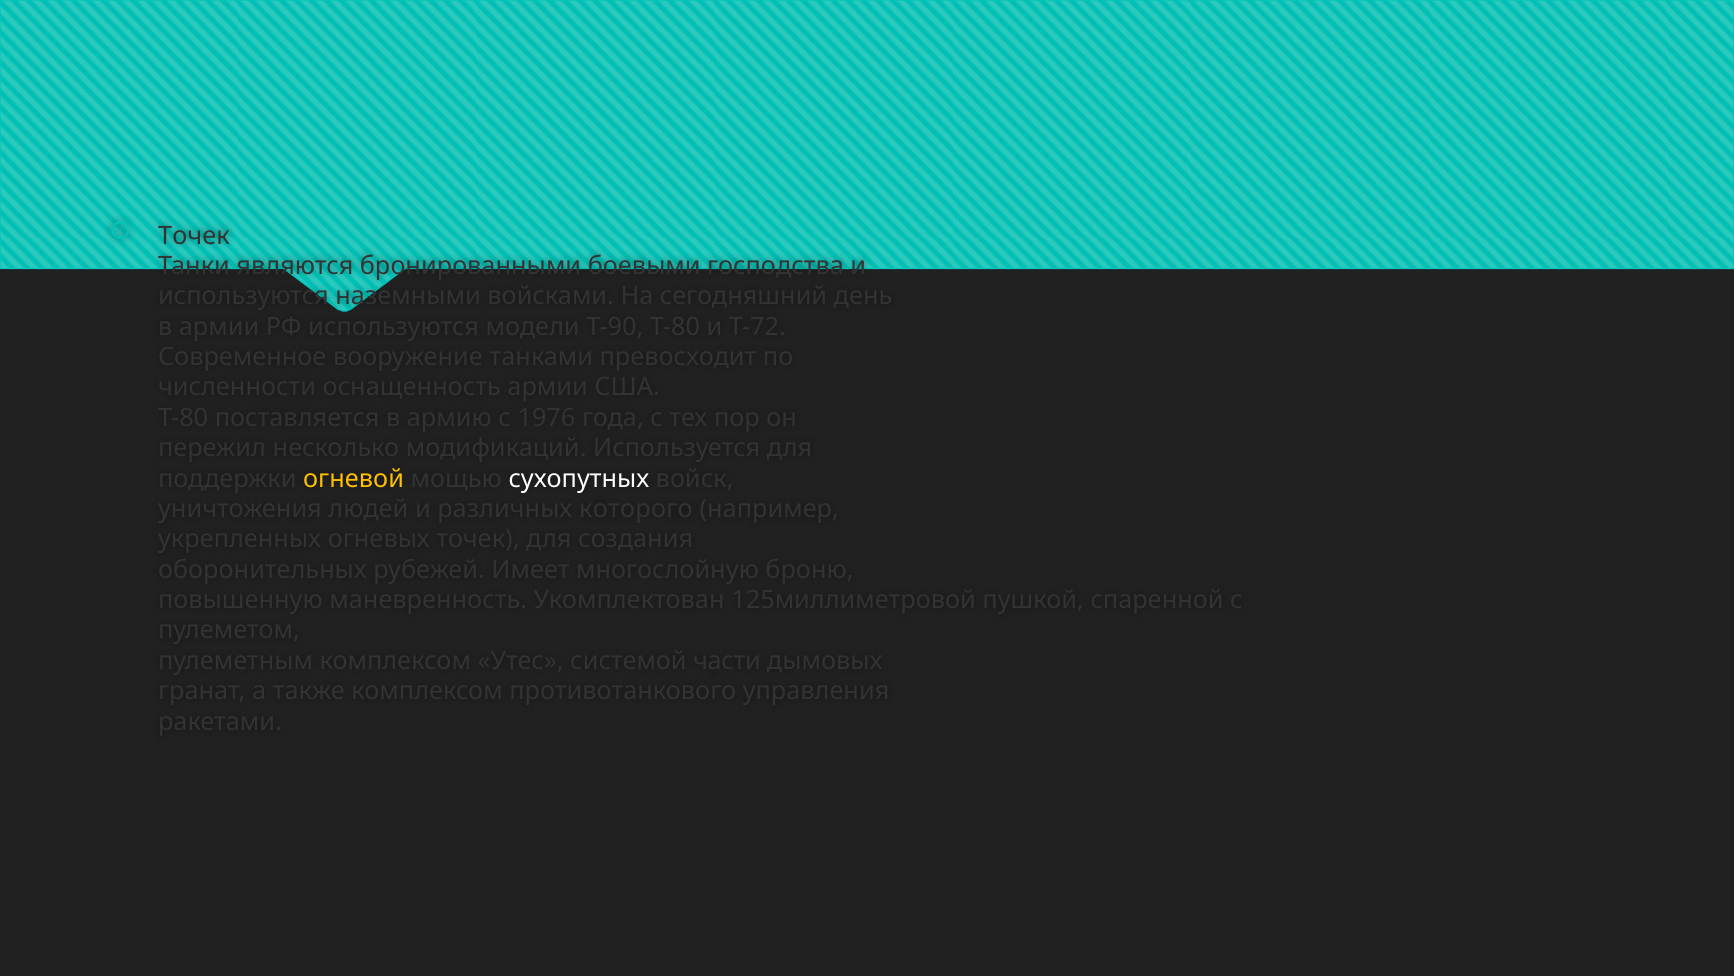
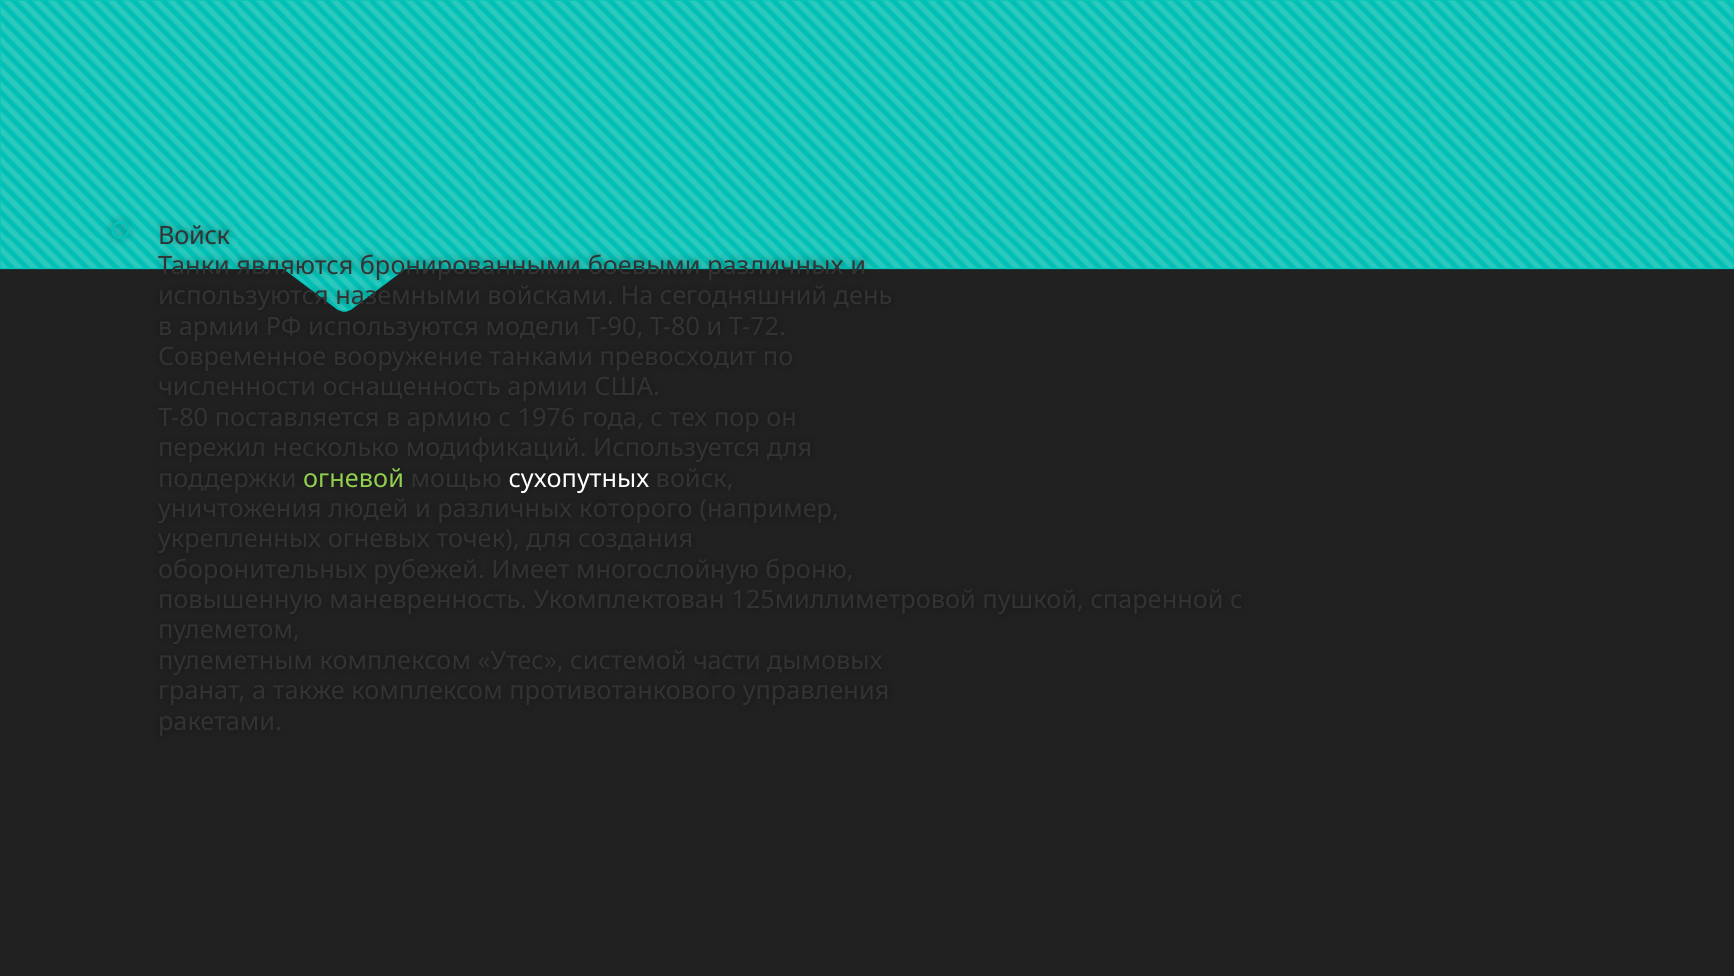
Точек at (194, 236): Точек -> Войск
боевыми господства: господства -> различных
огневой colour: yellow -> light green
